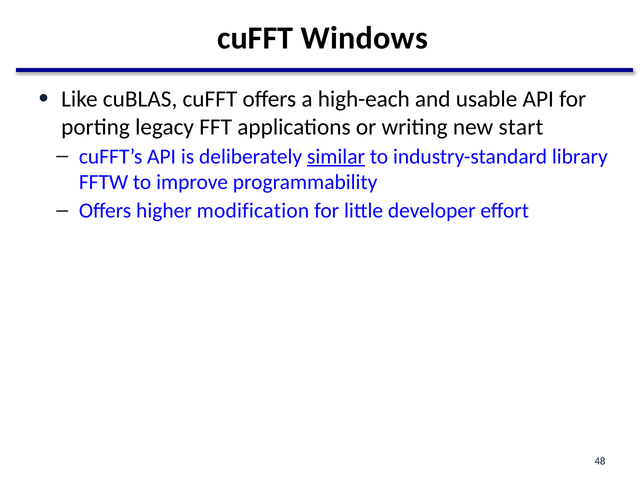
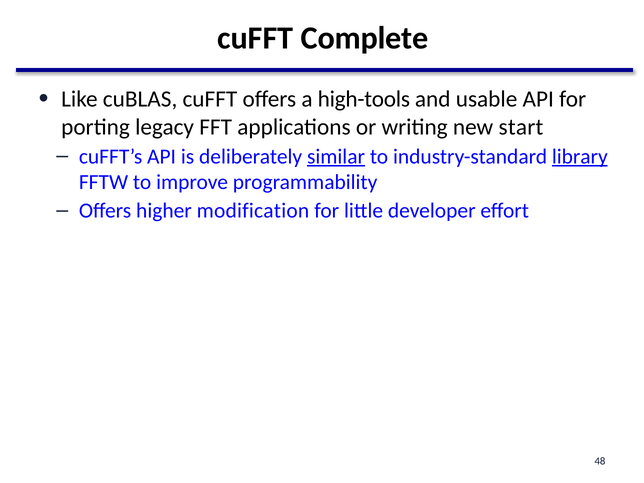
Windows: Windows -> Complete
high-each: high-each -> high-tools
library underline: none -> present
